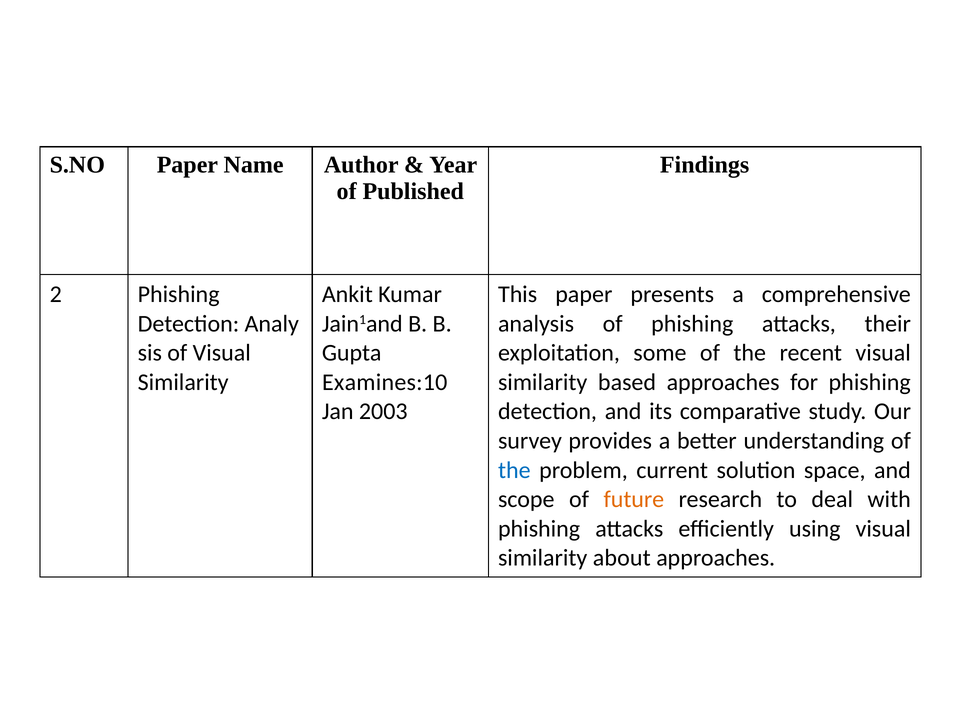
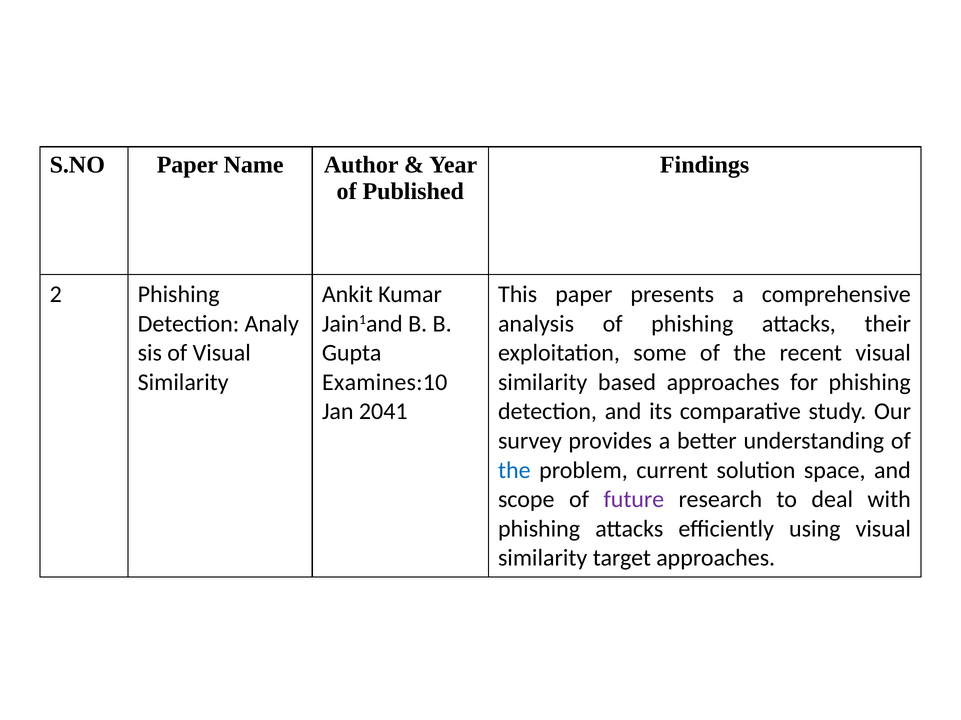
2003: 2003 -> 2041
future colour: orange -> purple
about: about -> target
